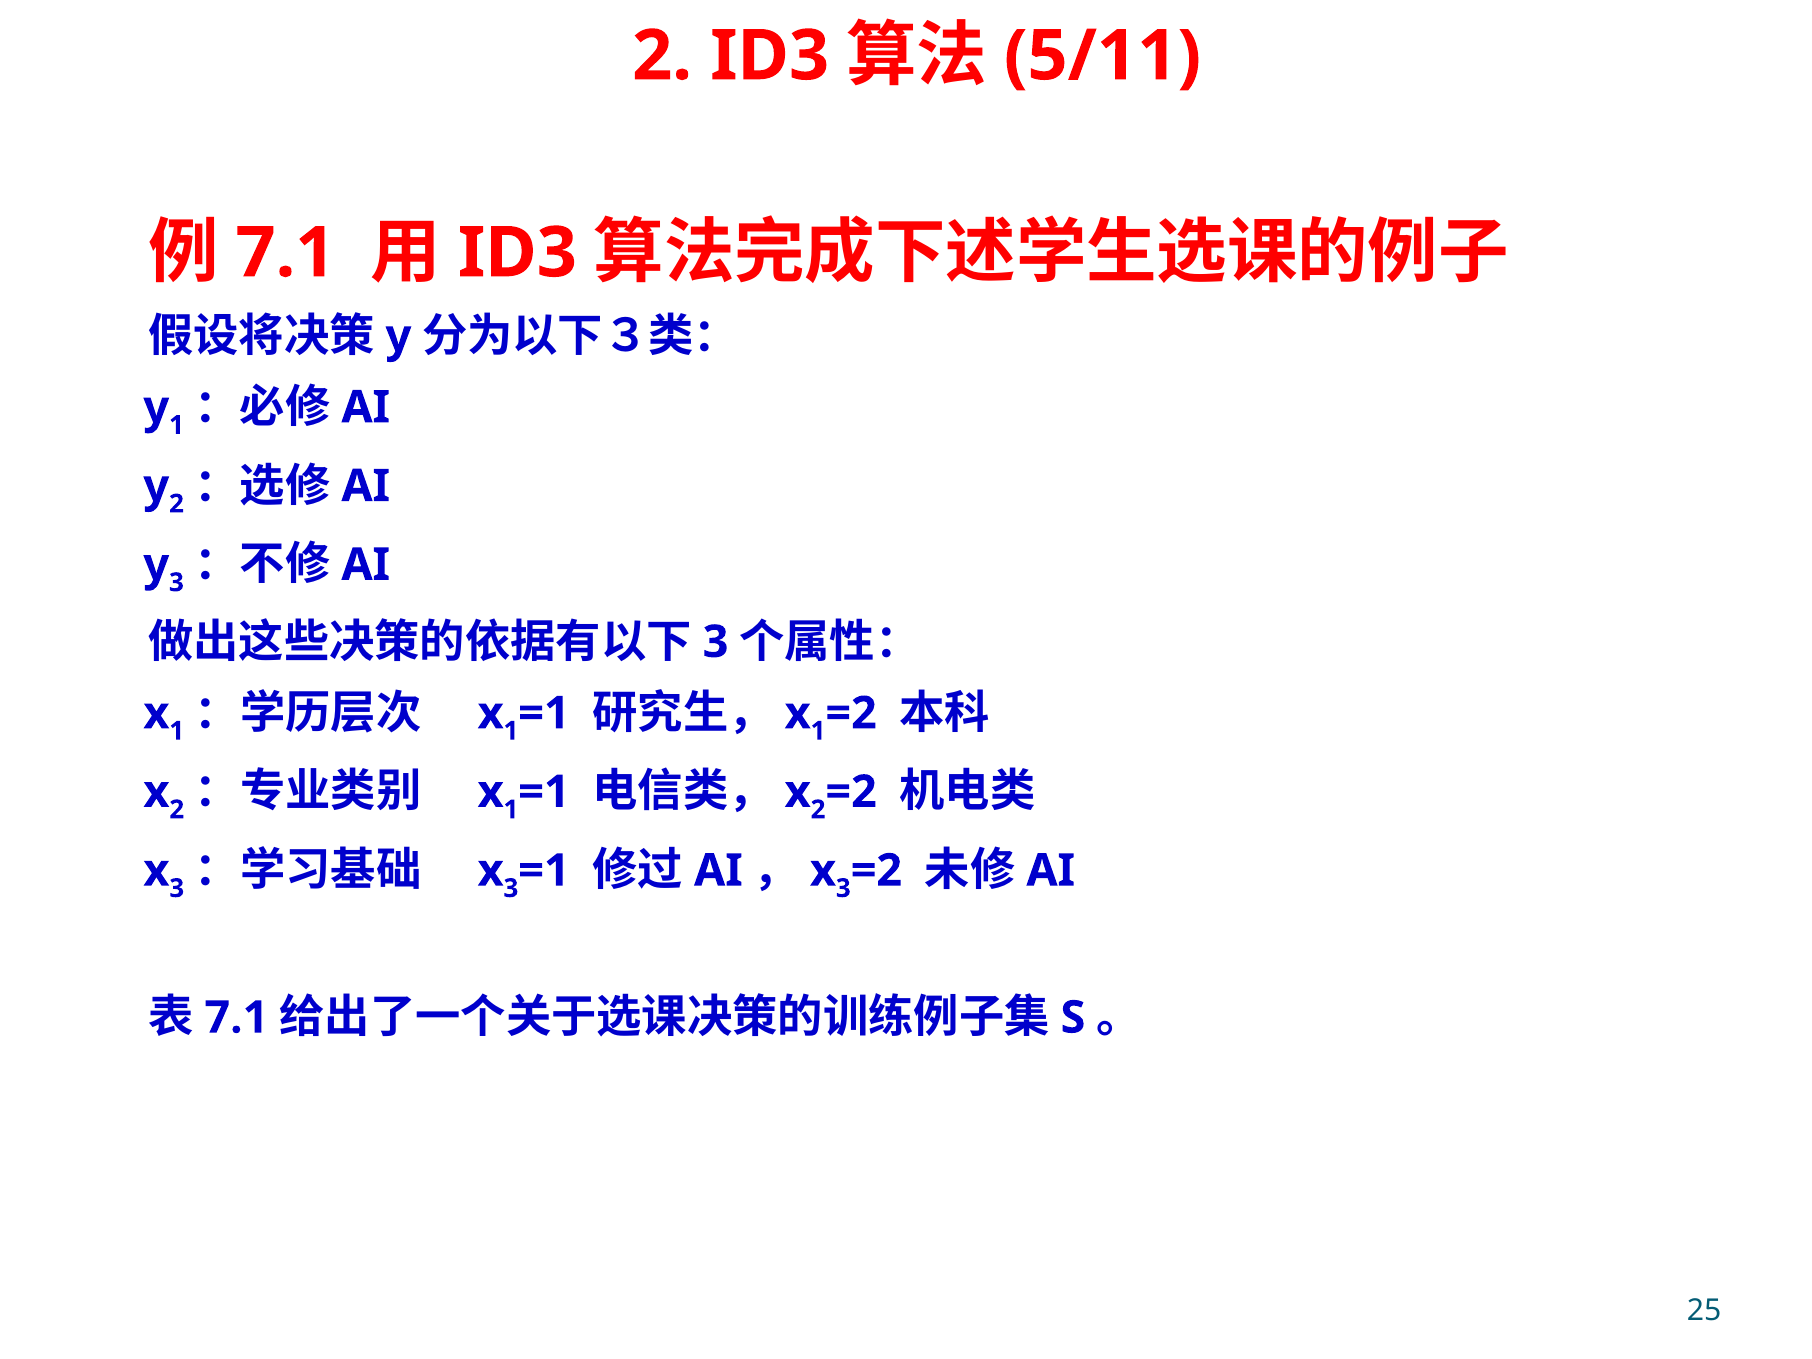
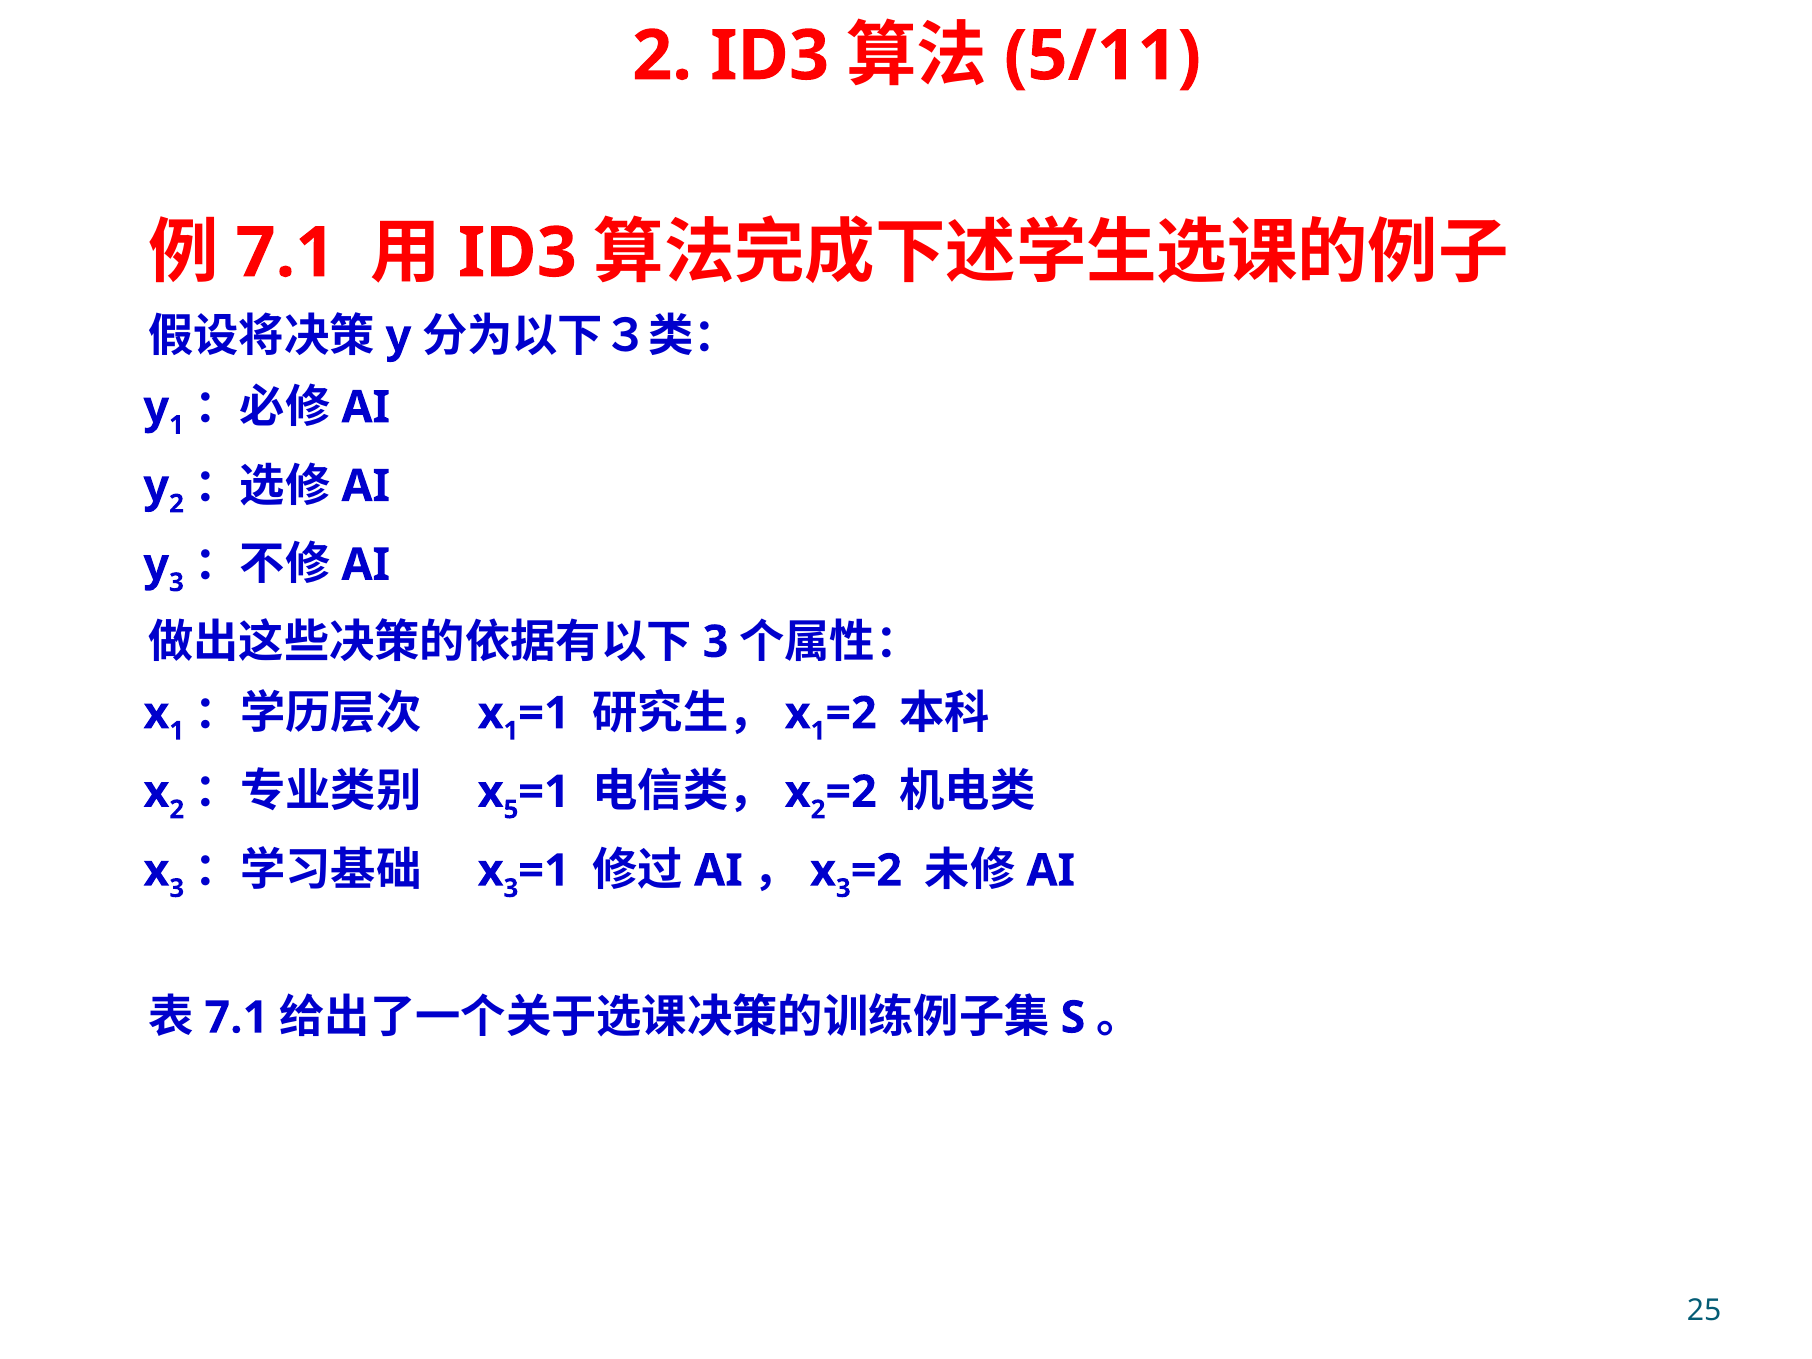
1 at (511, 810): 1 -> 5
